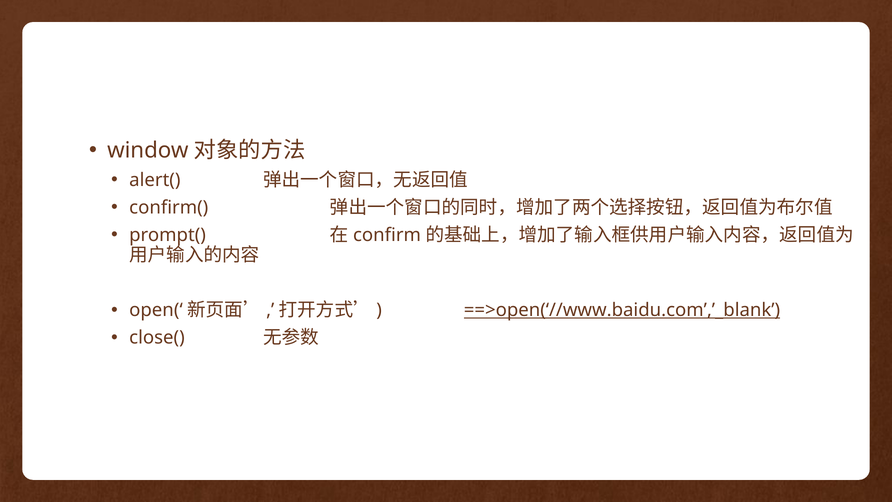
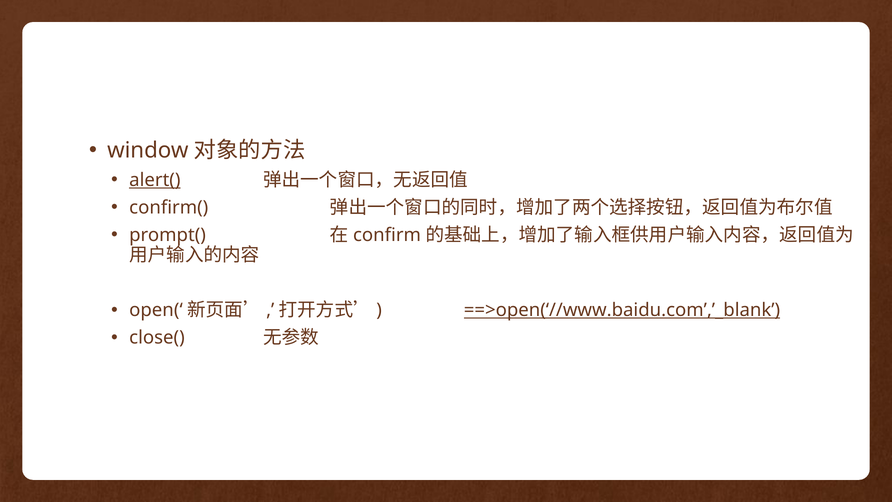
alert( underline: none -> present
